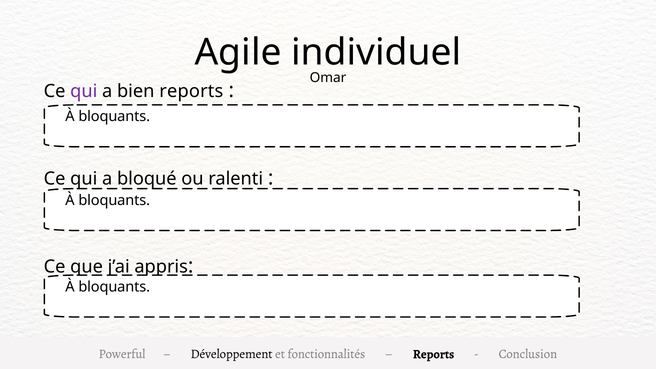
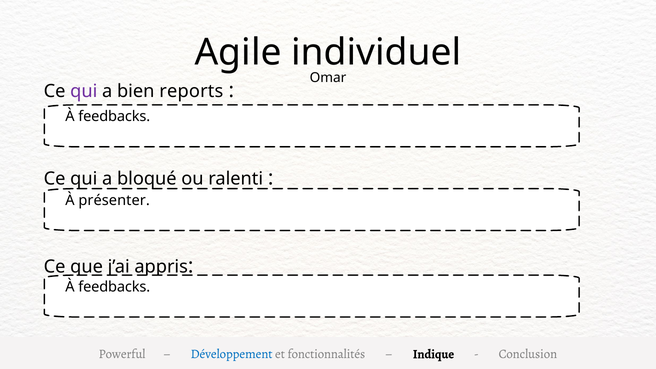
bloquants at (114, 117): bloquants -> feedbacks
bloquants at (114, 200): bloquants -> présenter
bloquants at (114, 287): bloquants -> feedbacks
Développement colour: black -> blue
Reports at (434, 354): Reports -> Indique
